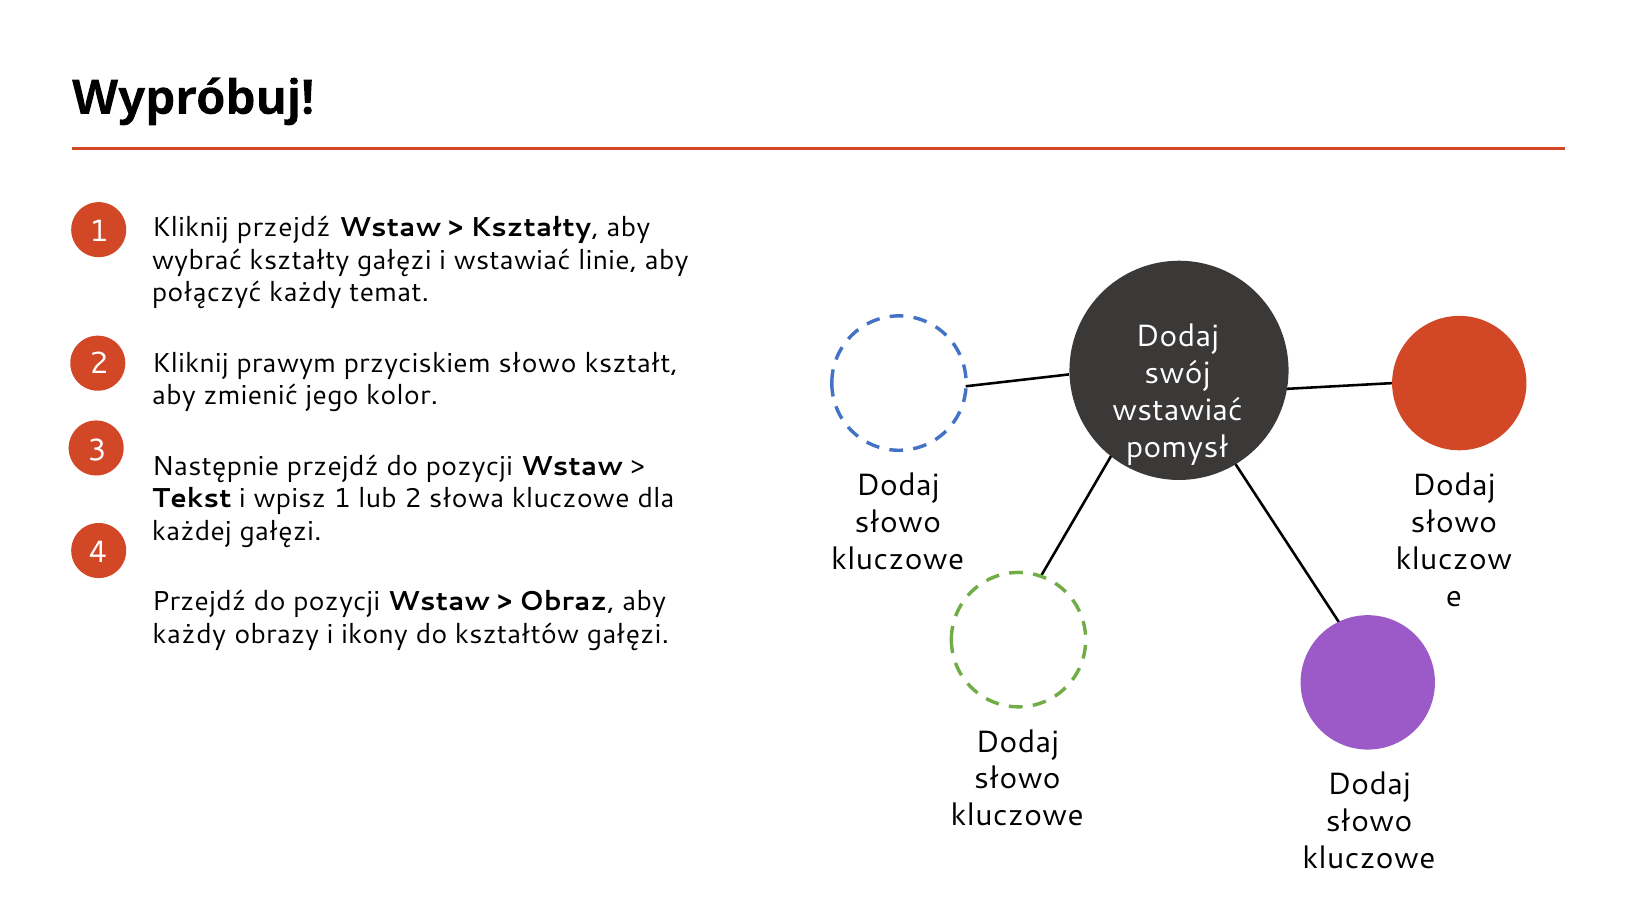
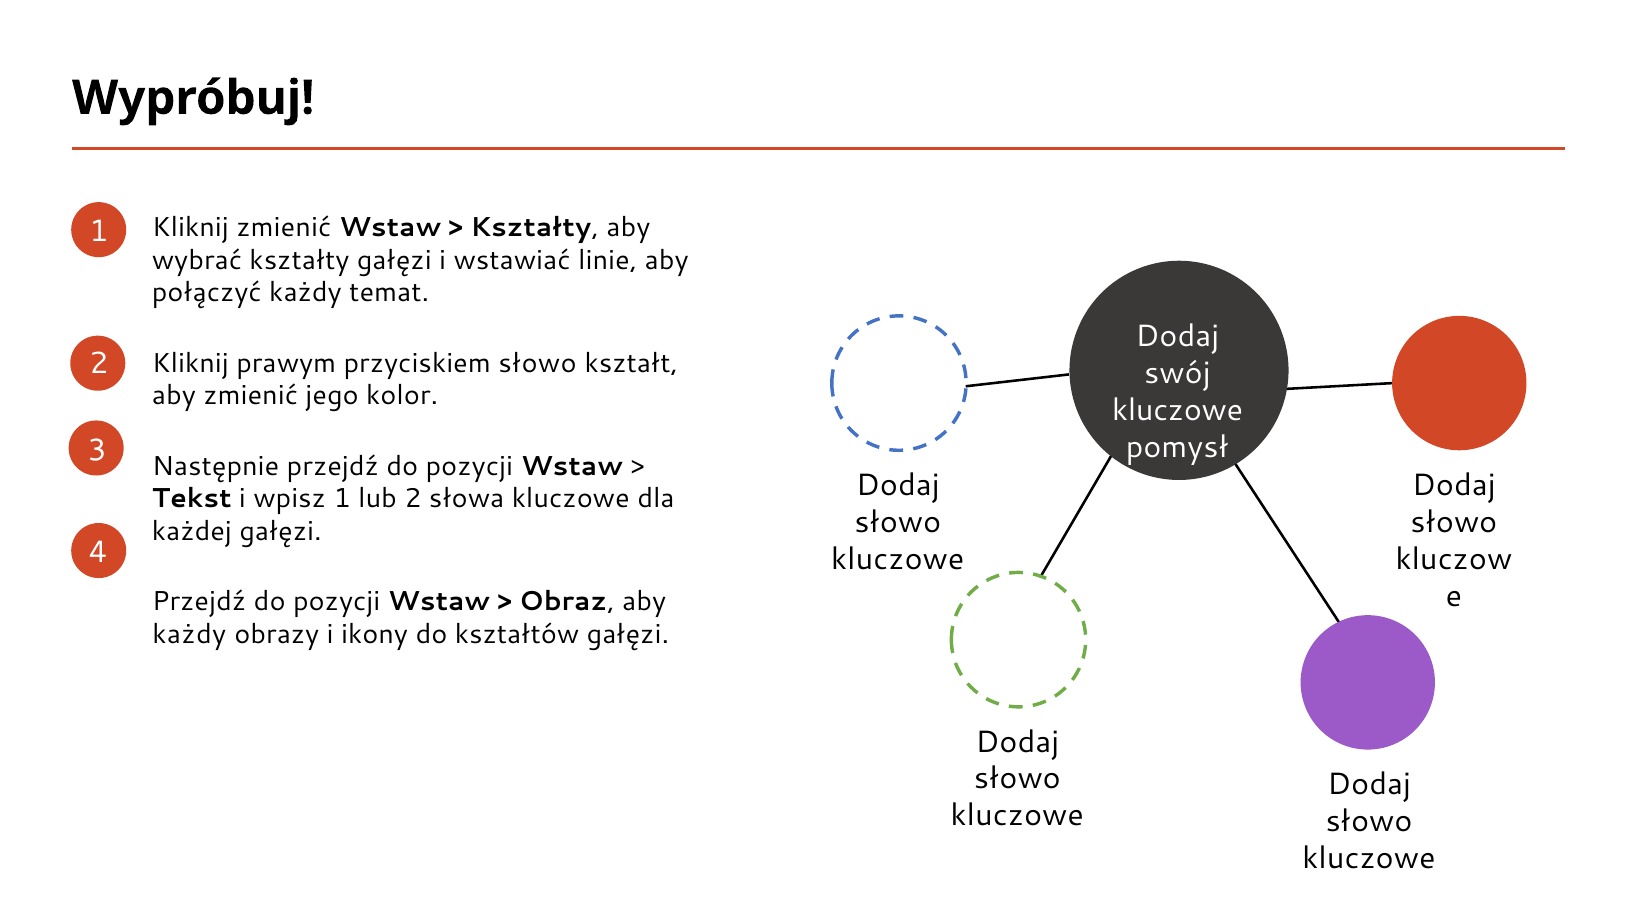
Kliknij przejdź: przejdź -> zmienić
wstawiać at (1178, 410): wstawiać -> kluczowe
